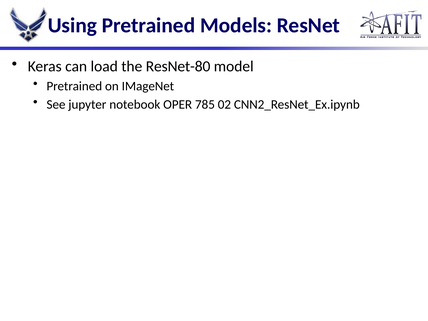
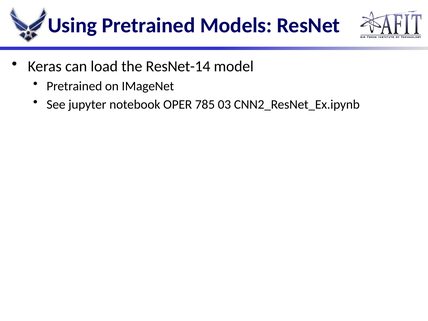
ResNet-80: ResNet-80 -> ResNet-14
02: 02 -> 03
